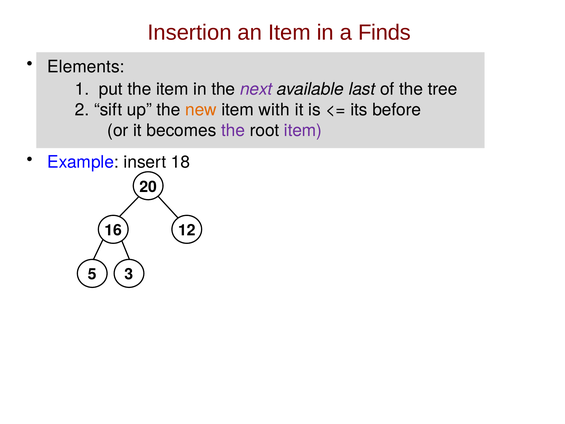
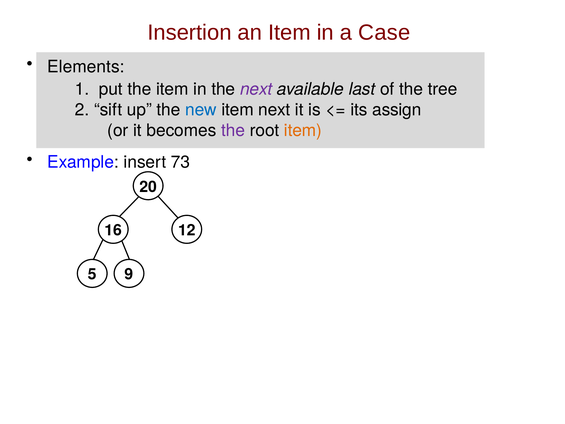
Finds: Finds -> Case
new colour: orange -> blue
item with: with -> next
before: before -> assign
item at (303, 130) colour: purple -> orange
18: 18 -> 73
3: 3 -> 9
